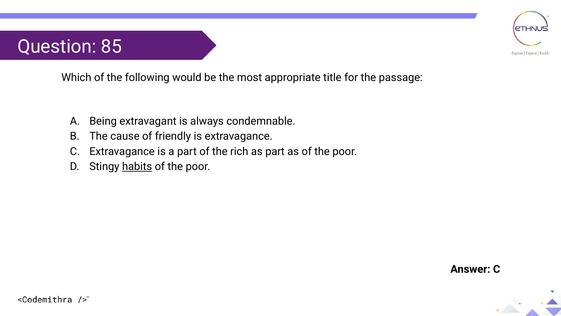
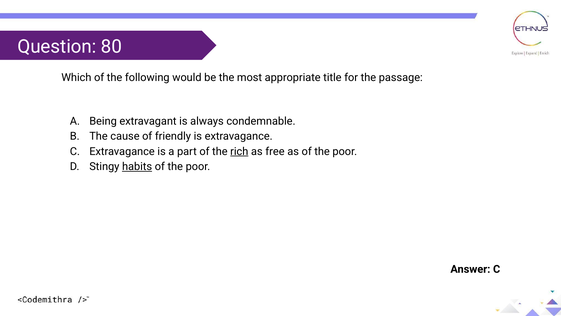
85: 85 -> 80
rich underline: none -> present
as part: part -> free
